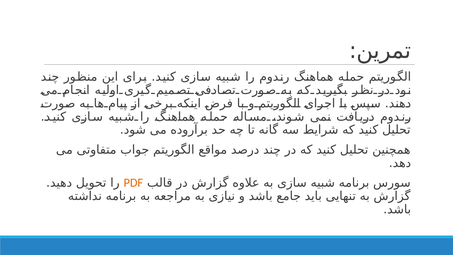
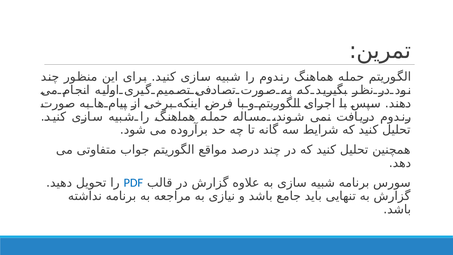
PDF colour: orange -> blue
